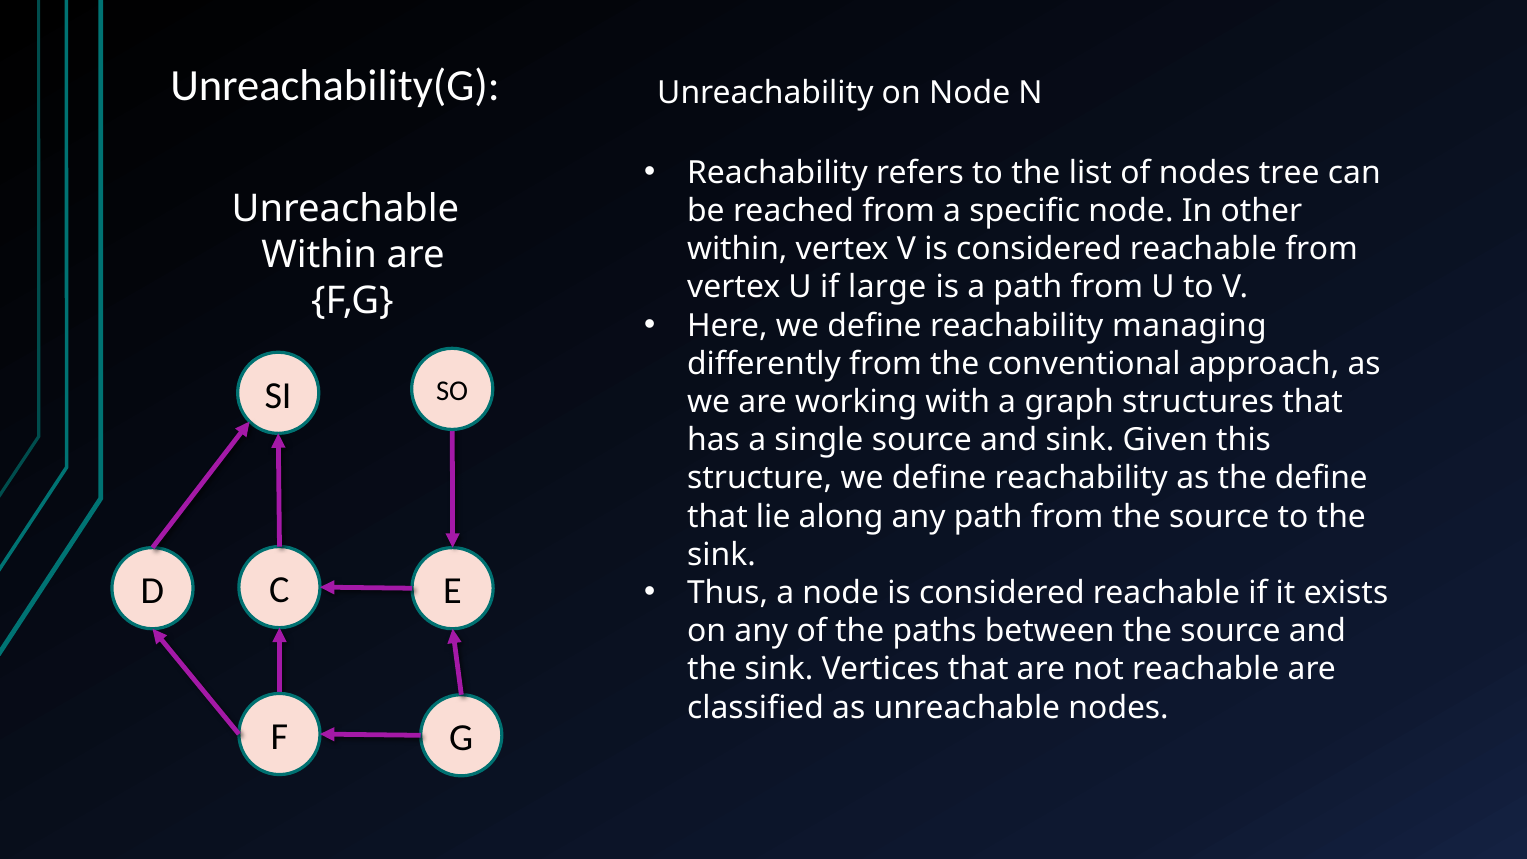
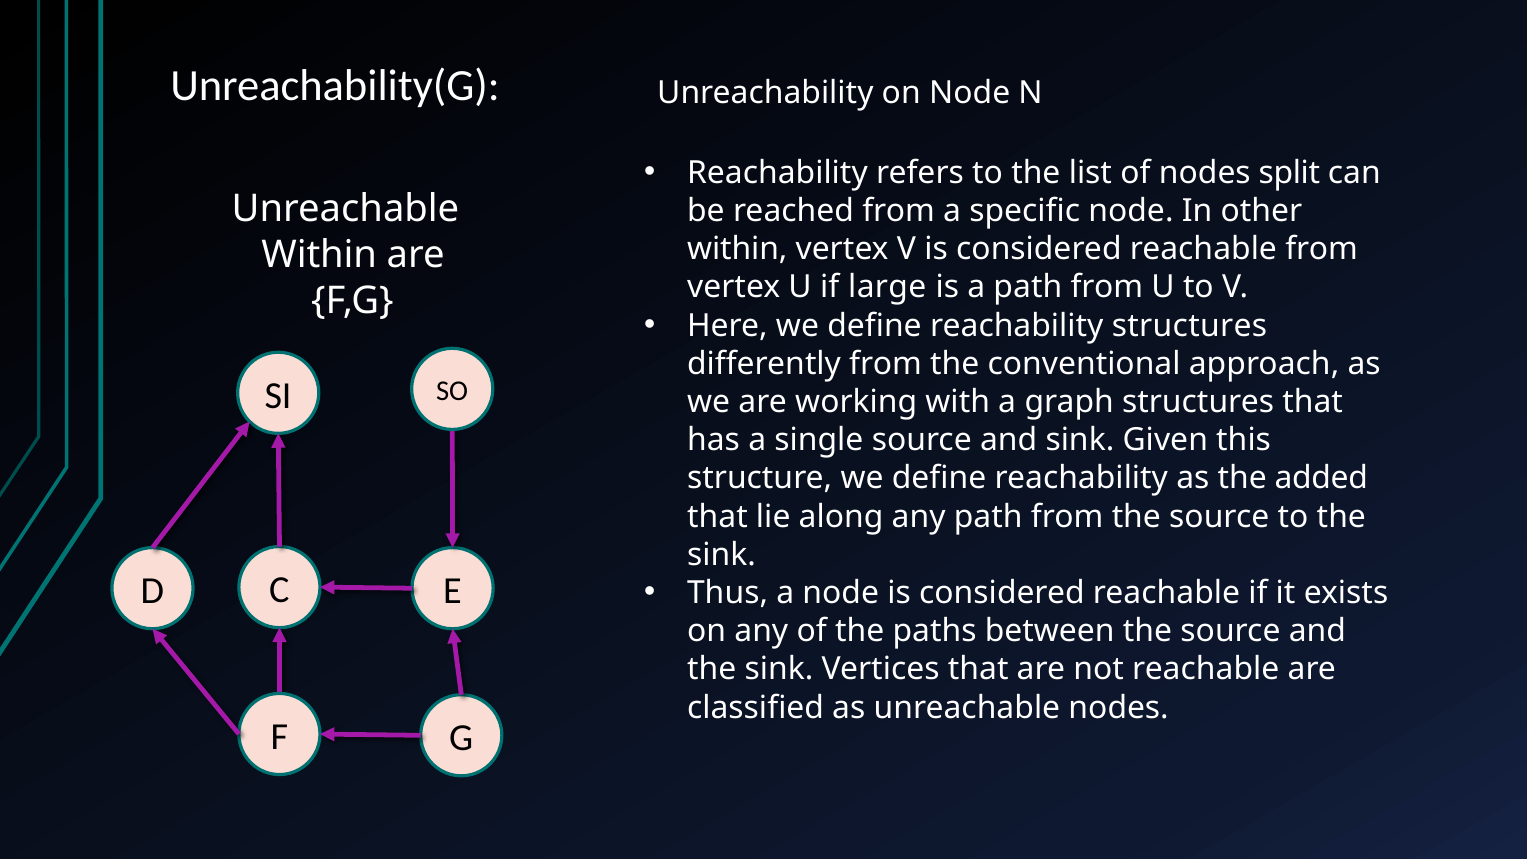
tree: tree -> split
reachability managing: managing -> structures
the define: define -> added
